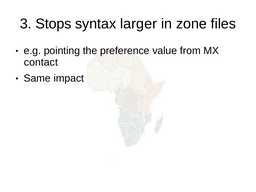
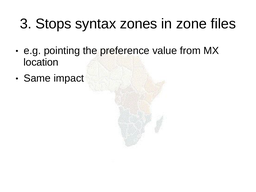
larger: larger -> zones
contact: contact -> location
